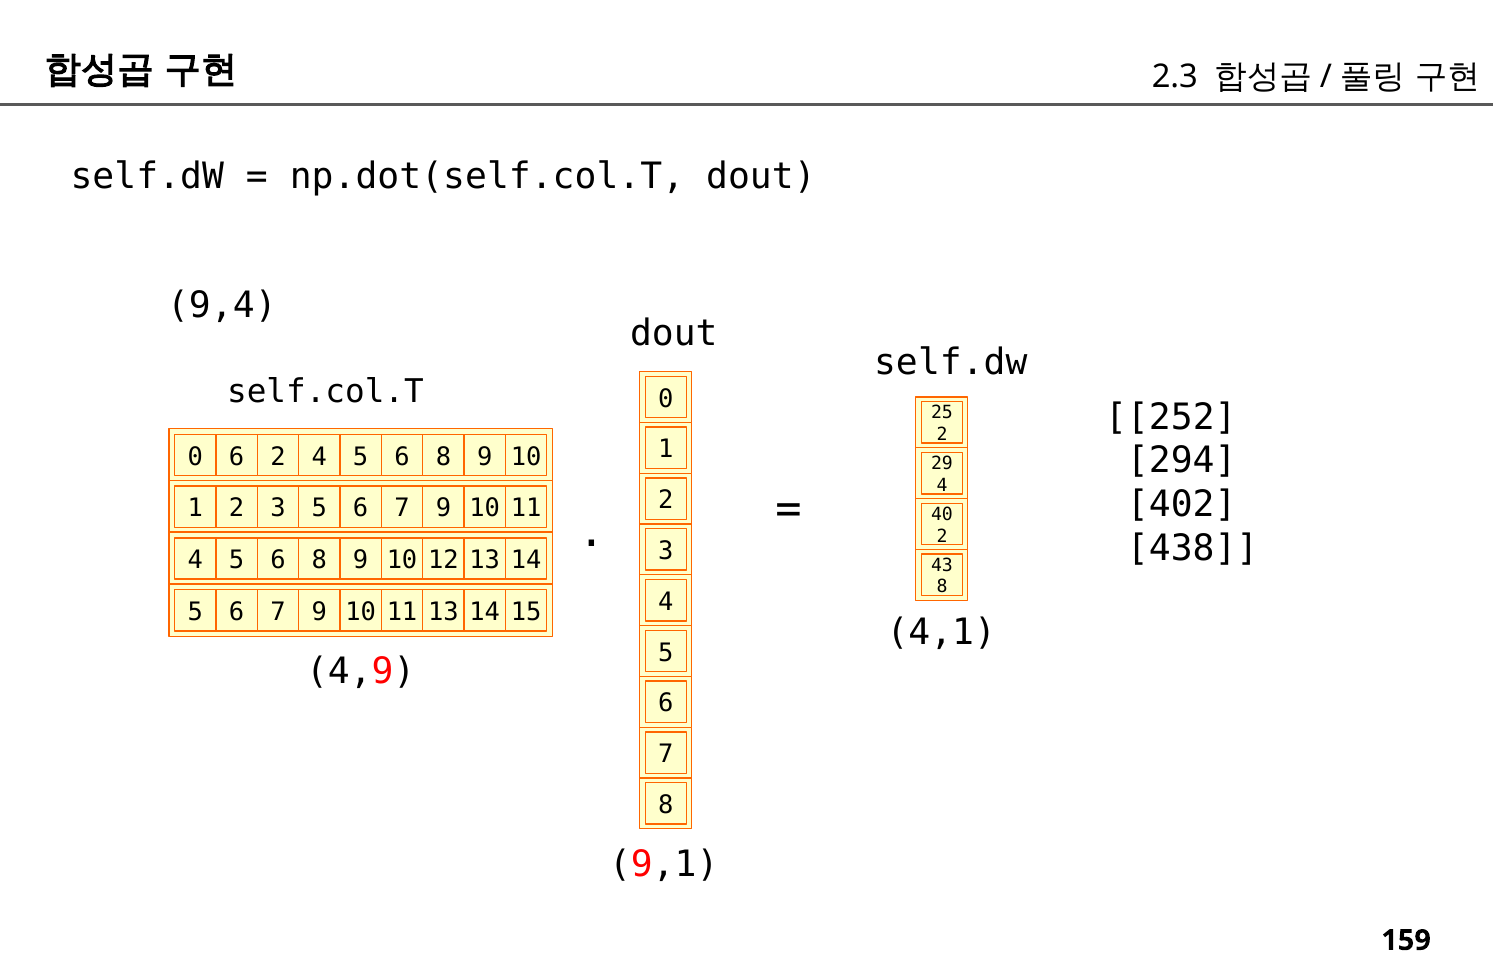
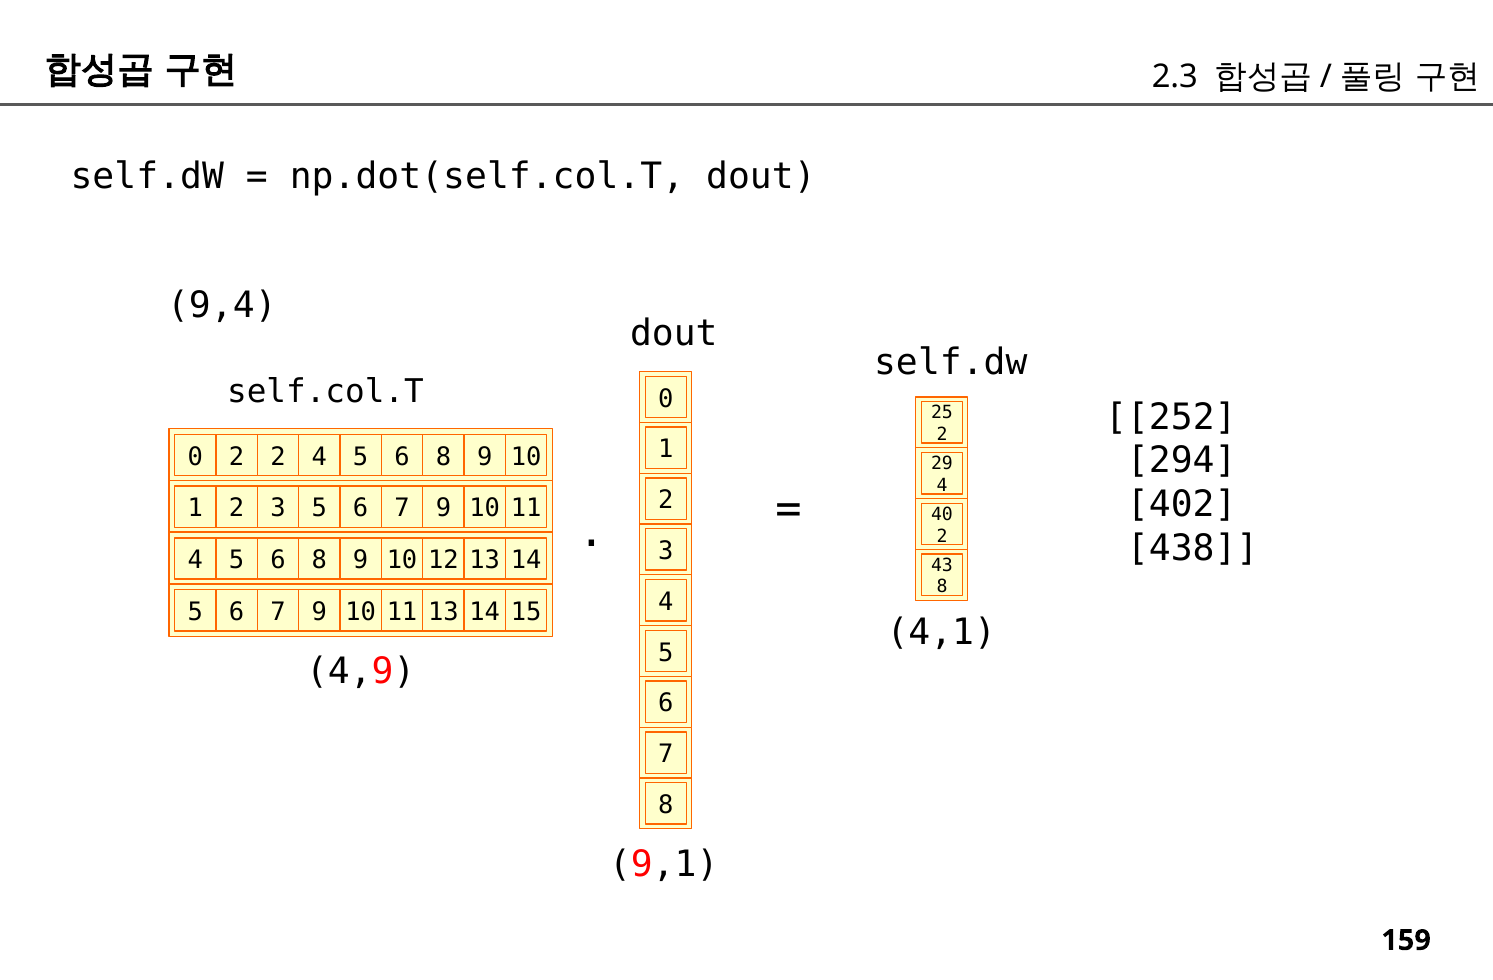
0 6: 6 -> 2
